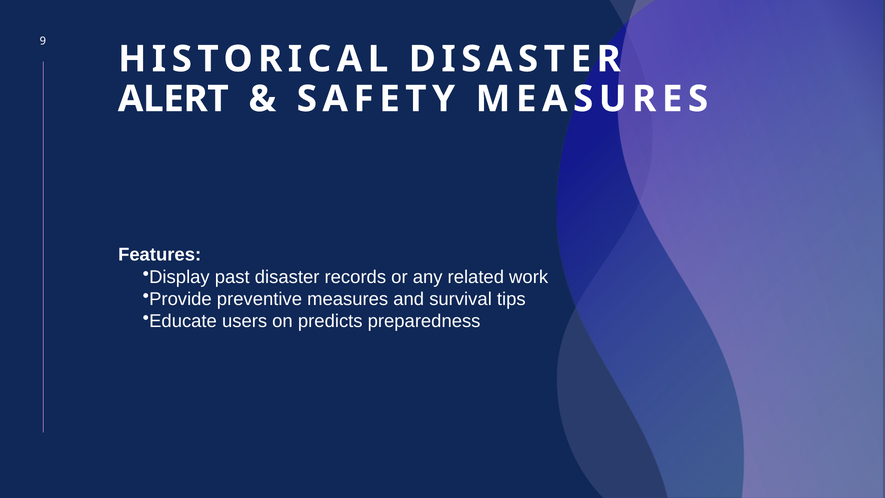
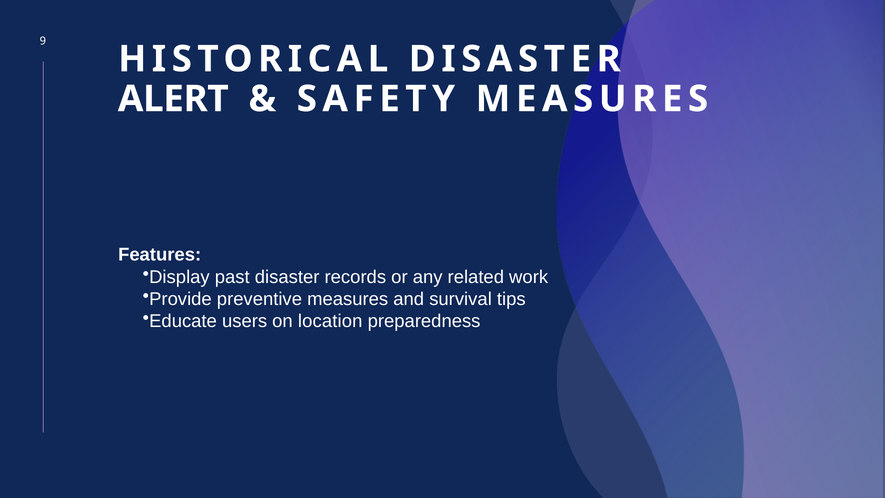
predicts: predicts -> location
